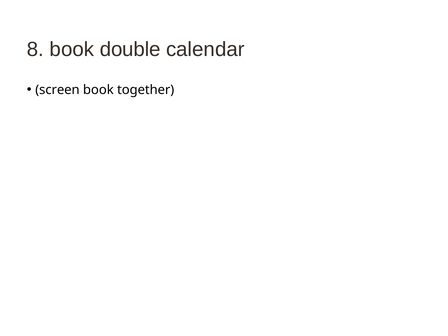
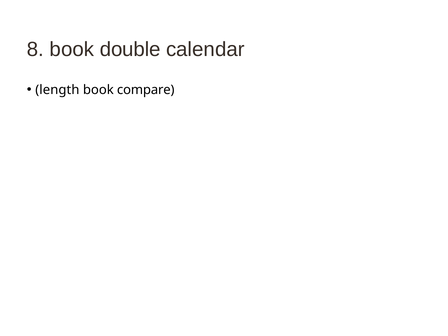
screen: screen -> length
together: together -> compare
